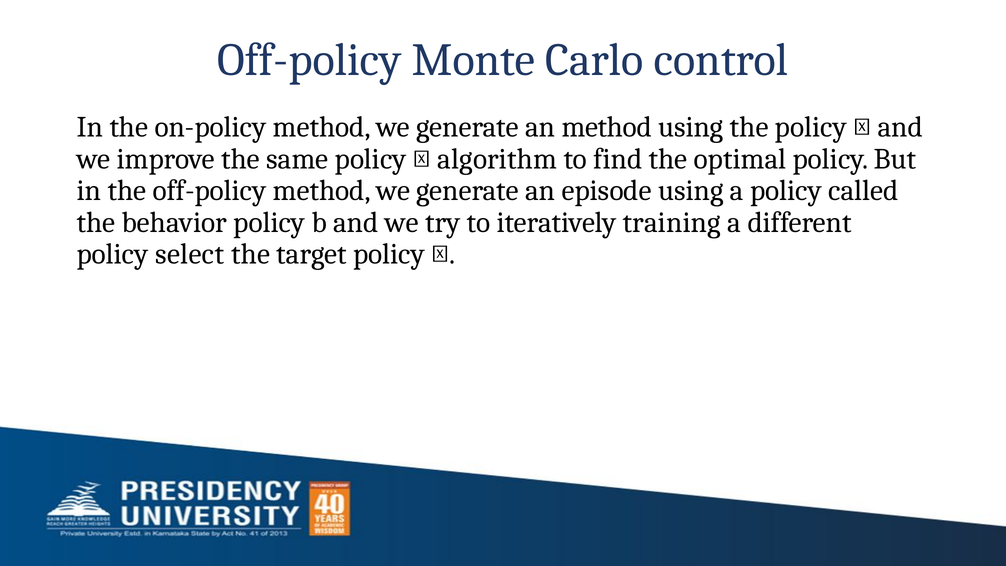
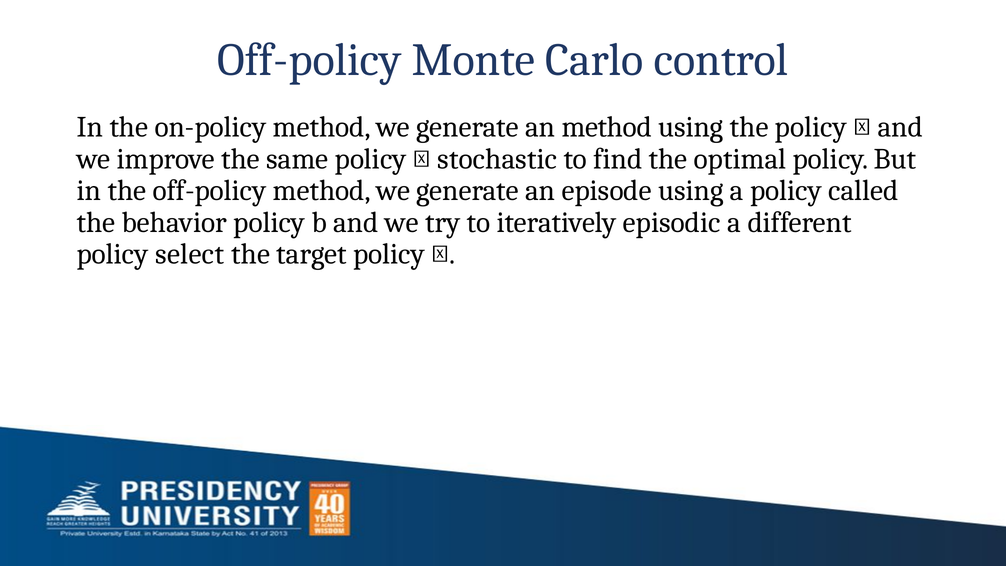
algorithm: algorithm -> stochastic
training: training -> episodic
